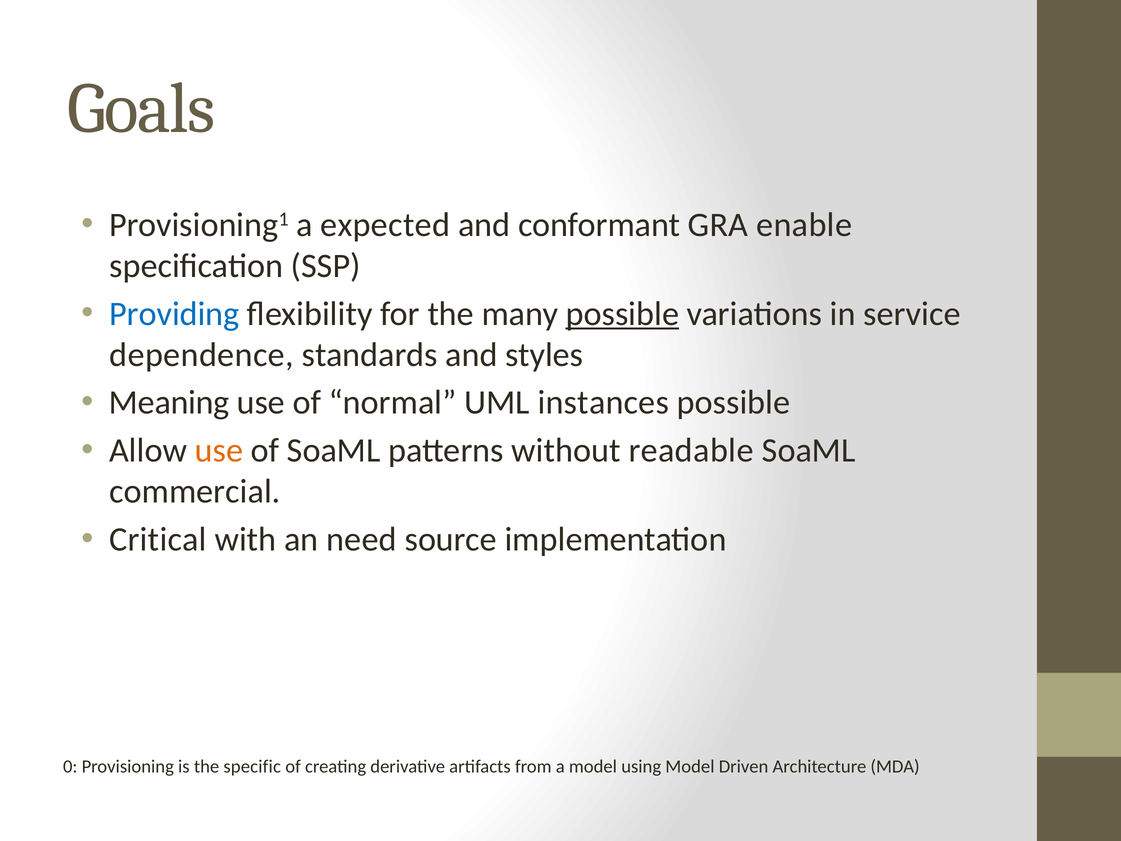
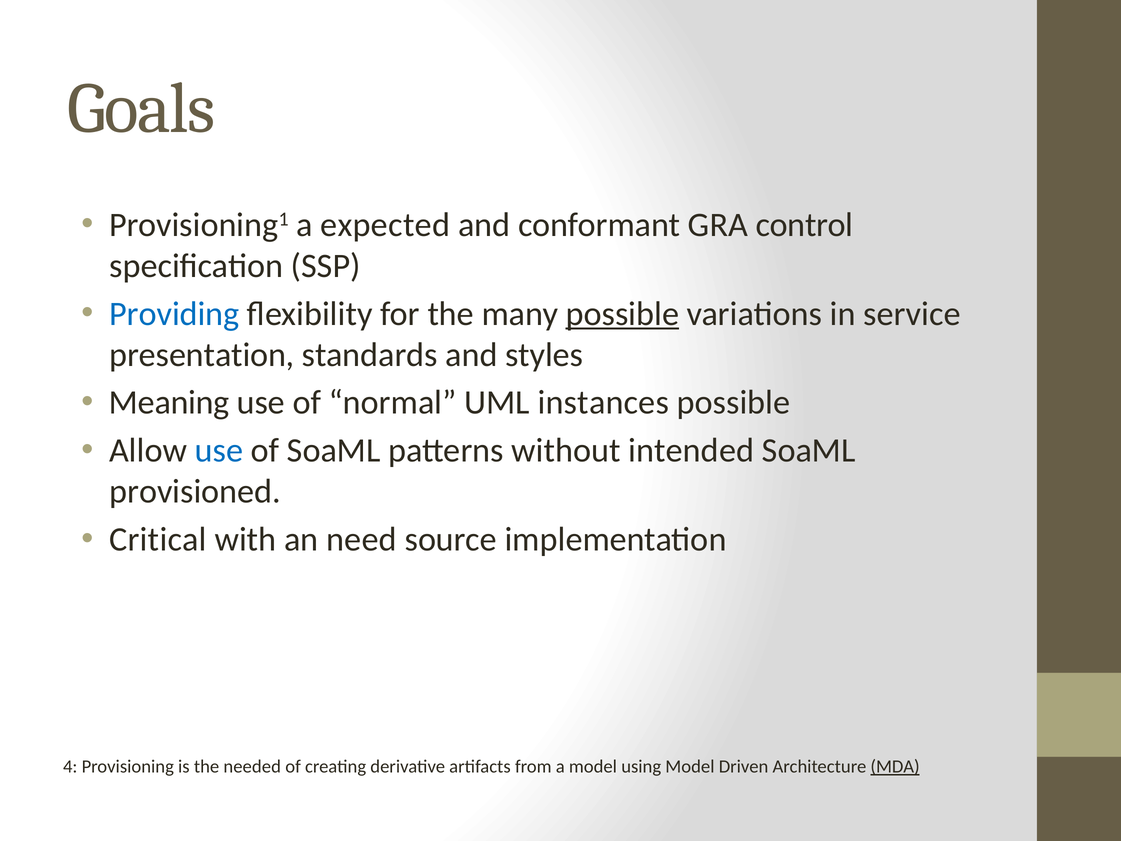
enable: enable -> control
dependence: dependence -> presentation
use at (219, 450) colour: orange -> blue
readable: readable -> intended
commercial: commercial -> provisioned
0: 0 -> 4
specific: specific -> needed
MDA underline: none -> present
